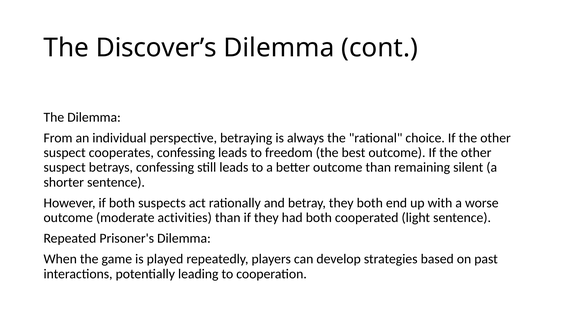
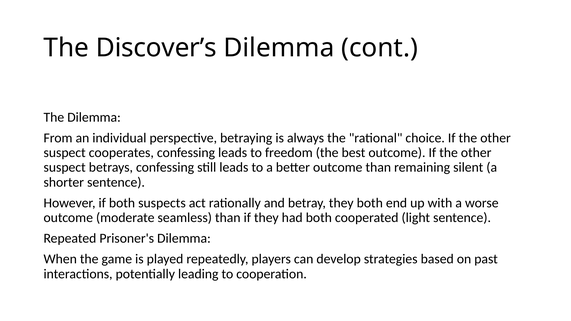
activities: activities -> seamless
